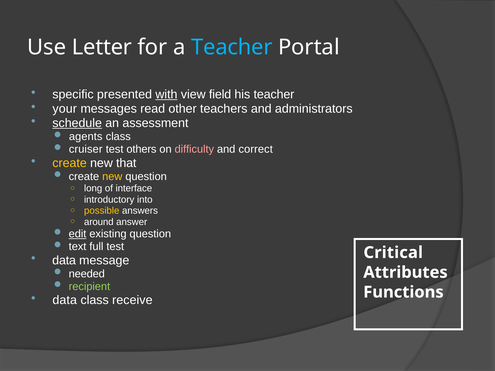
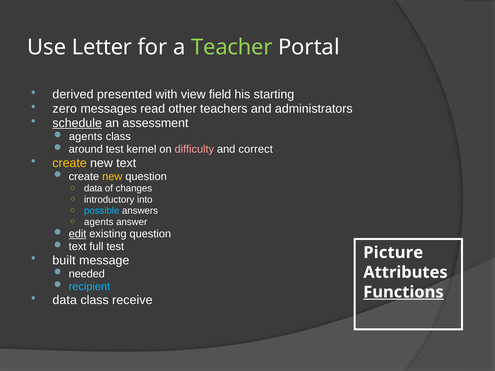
Teacher at (232, 47) colour: light blue -> light green
specific: specific -> derived
with underline: present -> none
his teacher: teacher -> starting
your: your -> zero
cruiser: cruiser -> around
others: others -> kernel
new that: that -> text
long at (93, 188): long -> data
interface: interface -> changes
possible colour: yellow -> light blue
around at (99, 222): around -> agents
Critical: Critical -> Picture
data at (64, 260): data -> built
recipient colour: light green -> light blue
Functions underline: none -> present
